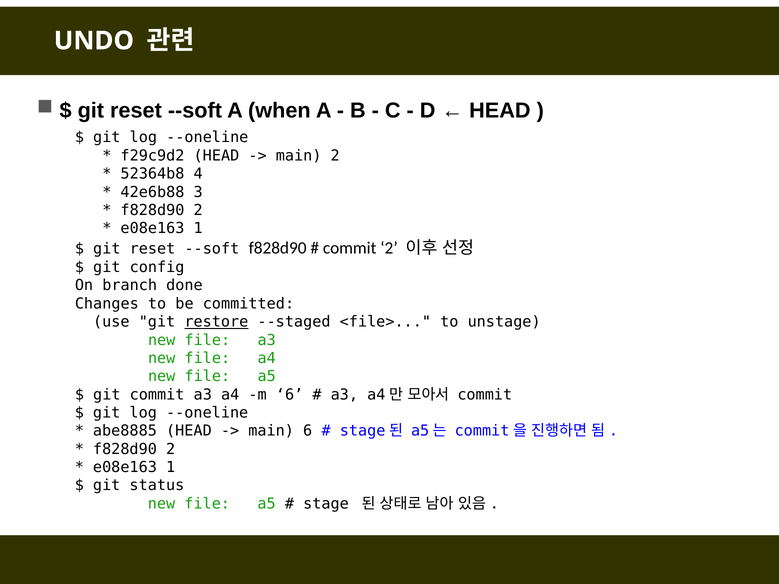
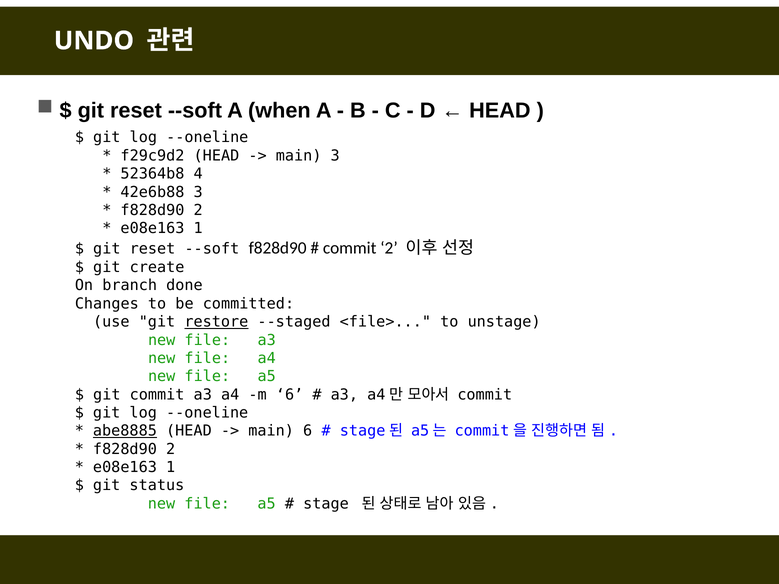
main 2: 2 -> 3
config: config -> create
abe8885 underline: none -> present
